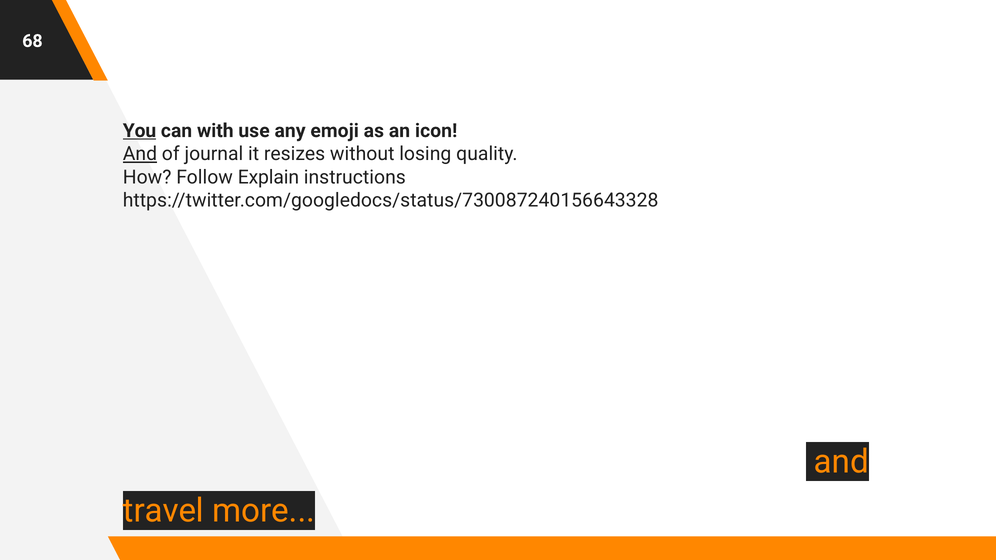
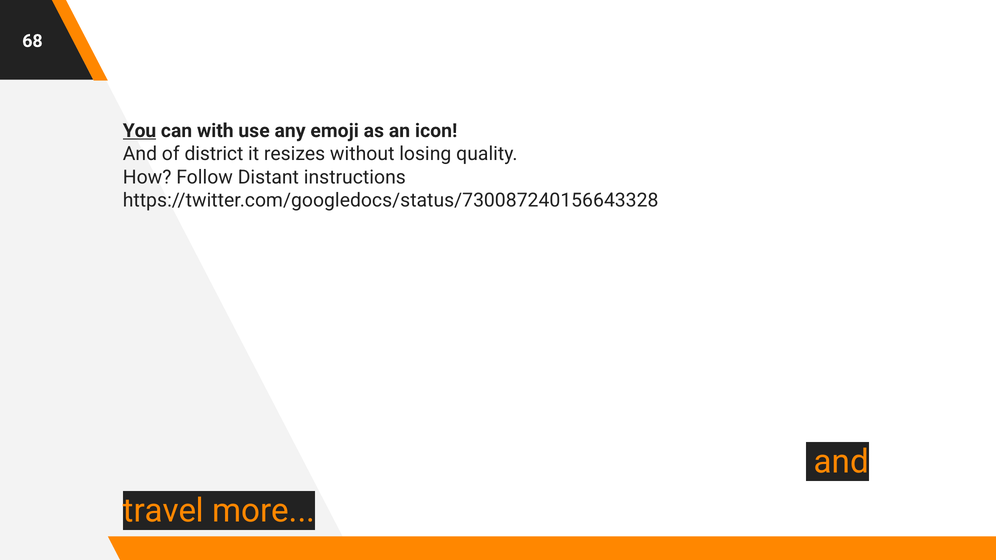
And at (140, 154) underline: present -> none
journal: journal -> district
Explain: Explain -> Distant
